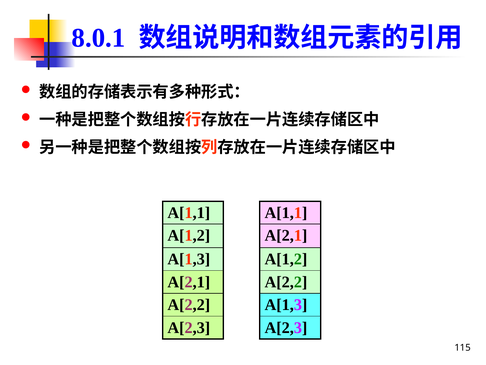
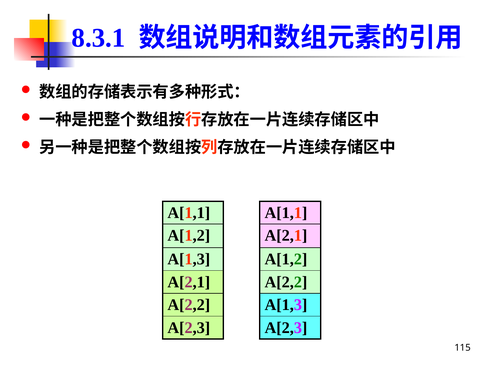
8.0.1: 8.0.1 -> 8.3.1
